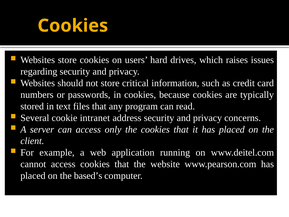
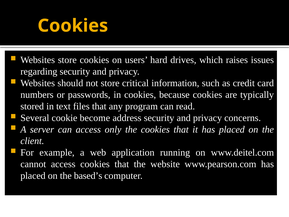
intranet: intranet -> become
